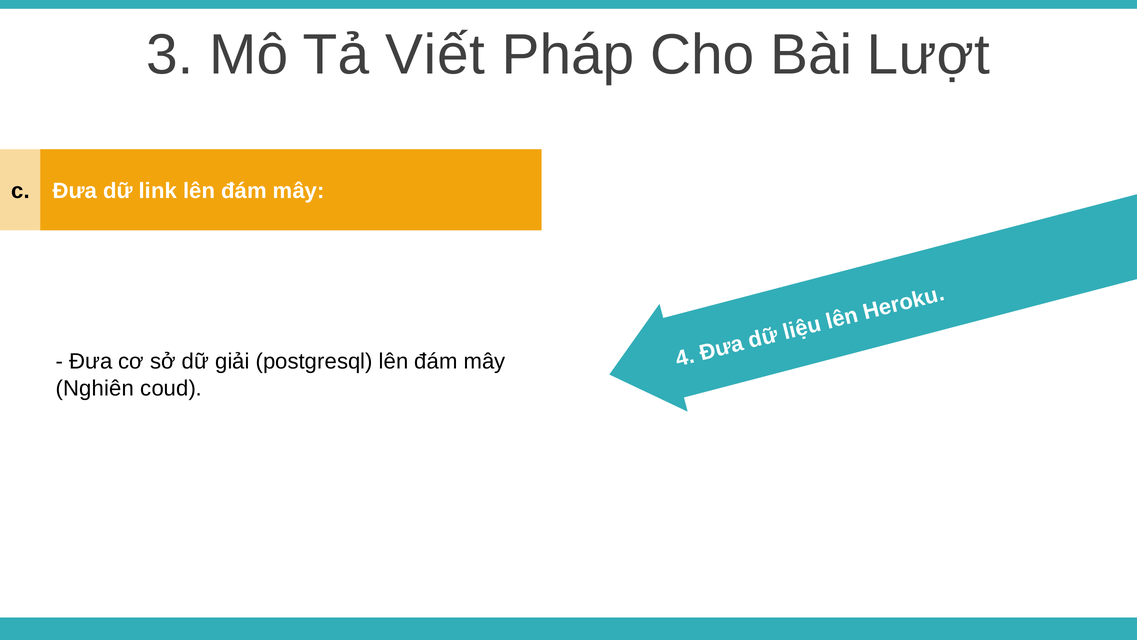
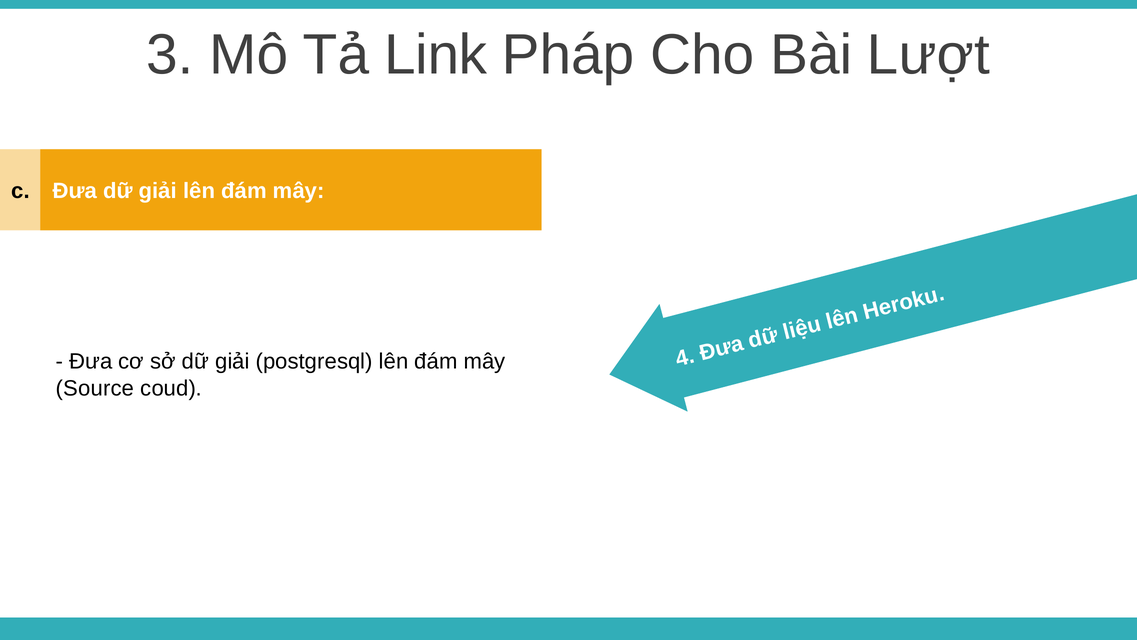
Viết: Viết -> Link
Đưa dữ link: link -> giải
Nghiên: Nghiên -> Source
